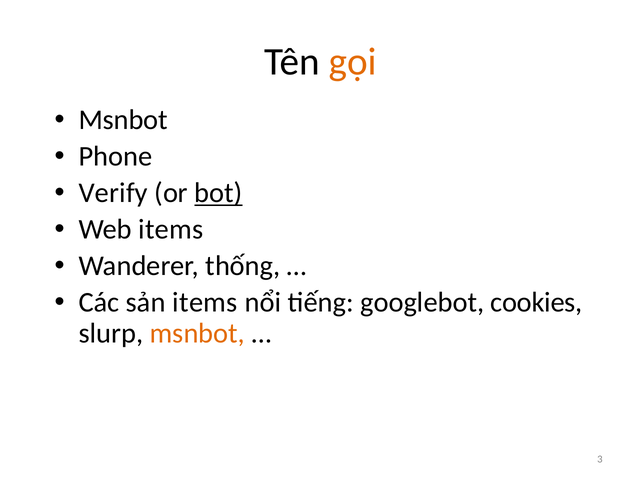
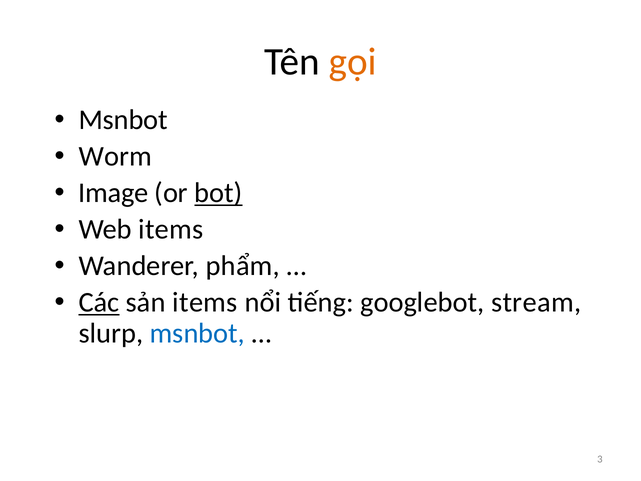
Phone: Phone -> Worm
Verify: Verify -> Image
thống: thống -> phẩm
Các underline: none -> present
cookies: cookies -> stream
msnbot at (197, 333) colour: orange -> blue
